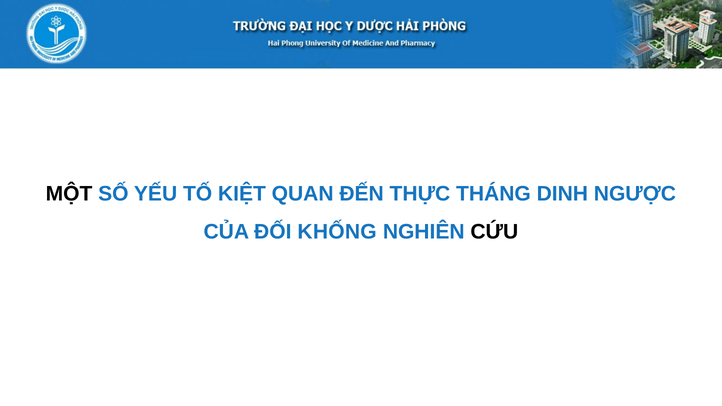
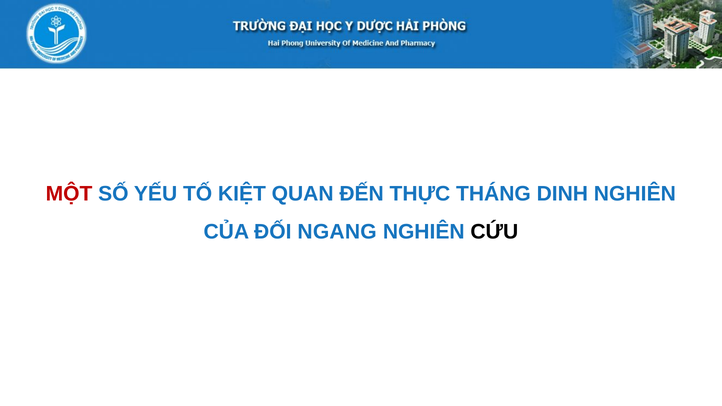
MỘT colour: black -> red
DINH NGƯỢC: NGƯỢC -> NGHIÊN
KHỐNG: KHỐNG -> NGANG
